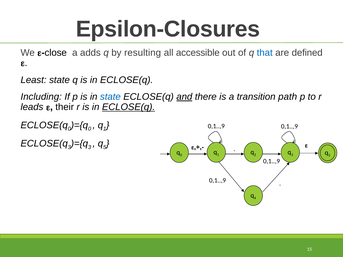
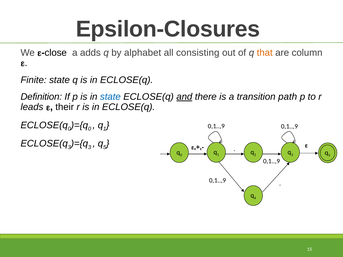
resulting: resulting -> alphabet
accessible: accessible -> consisting
that colour: blue -> orange
defined: defined -> column
Least: Least -> Finite
Including: Including -> Definition
ECLOSE(q at (129, 107) underline: present -> none
